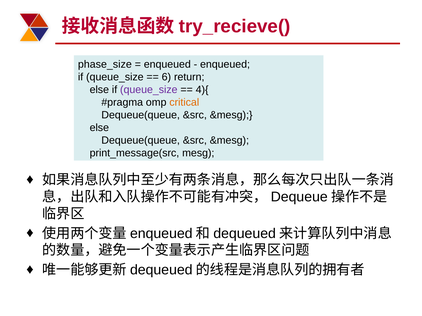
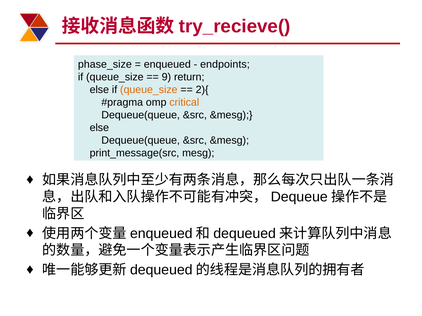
enqueued at (225, 65): enqueued -> endpoints
6: 6 -> 9
queue_size at (149, 90) colour: purple -> orange
4){: 4){ -> 2){
